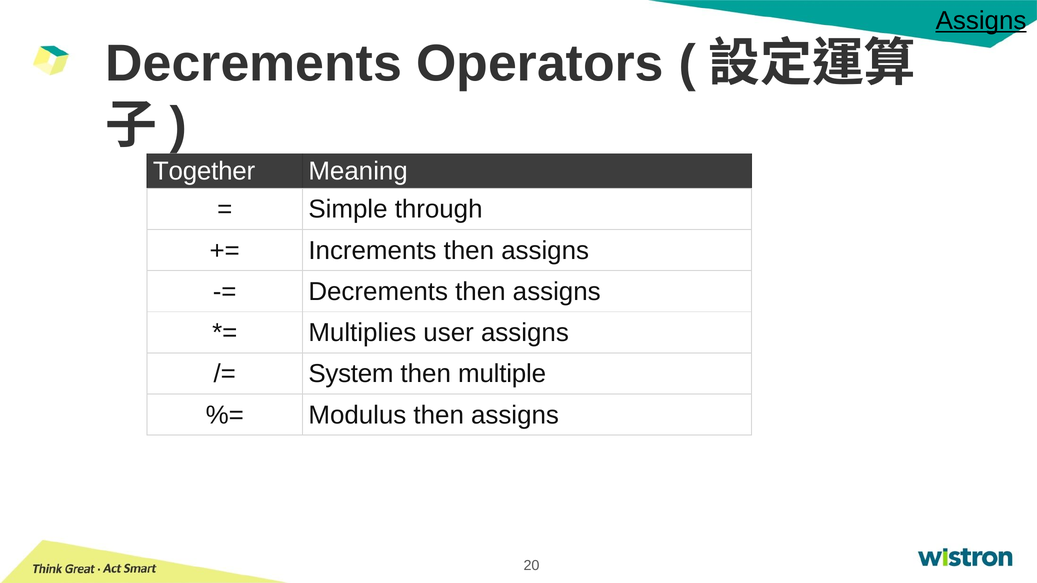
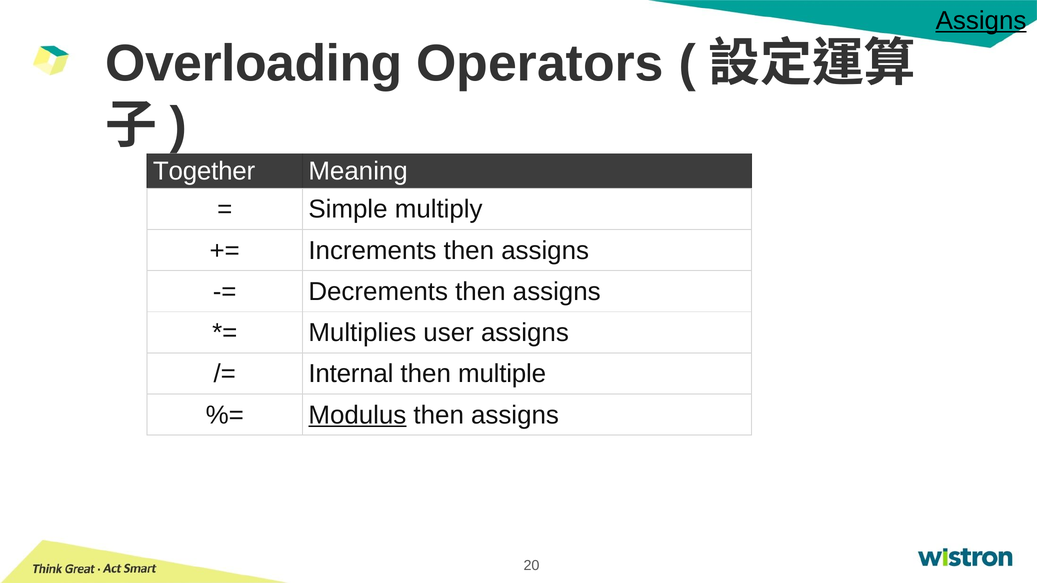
Decrements at (254, 64): Decrements -> Overloading
through: through -> multiply
System: System -> Internal
Modulus underline: none -> present
